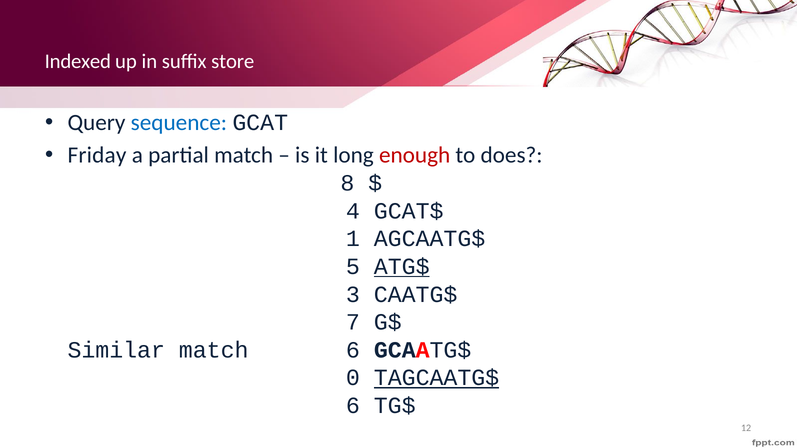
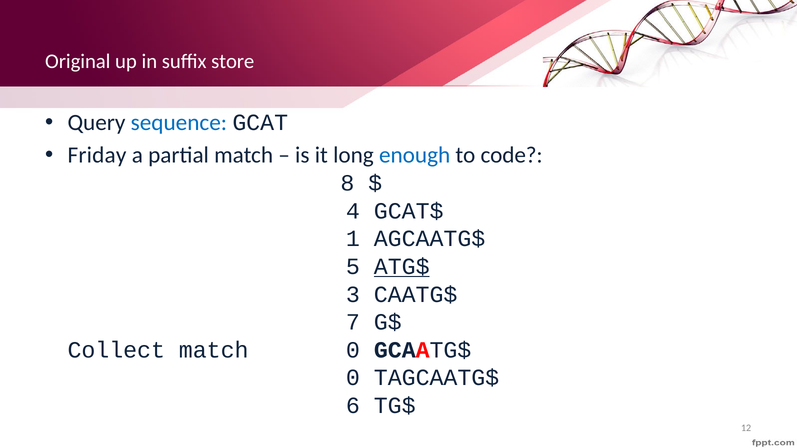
Indexed: Indexed -> Original
enough colour: red -> blue
does: does -> code
Similar: Similar -> Collect
match 6: 6 -> 0
TAGCAATG$ underline: present -> none
